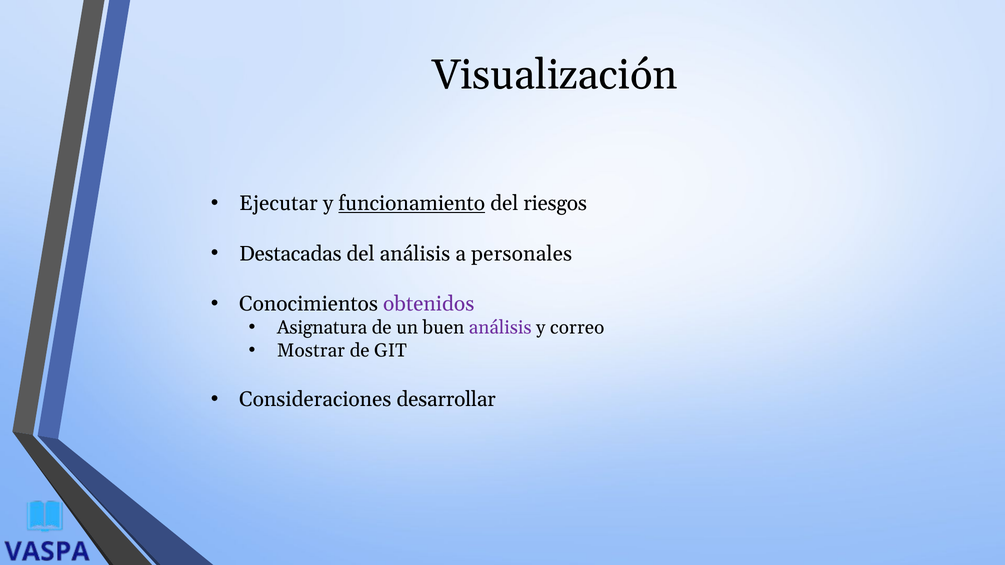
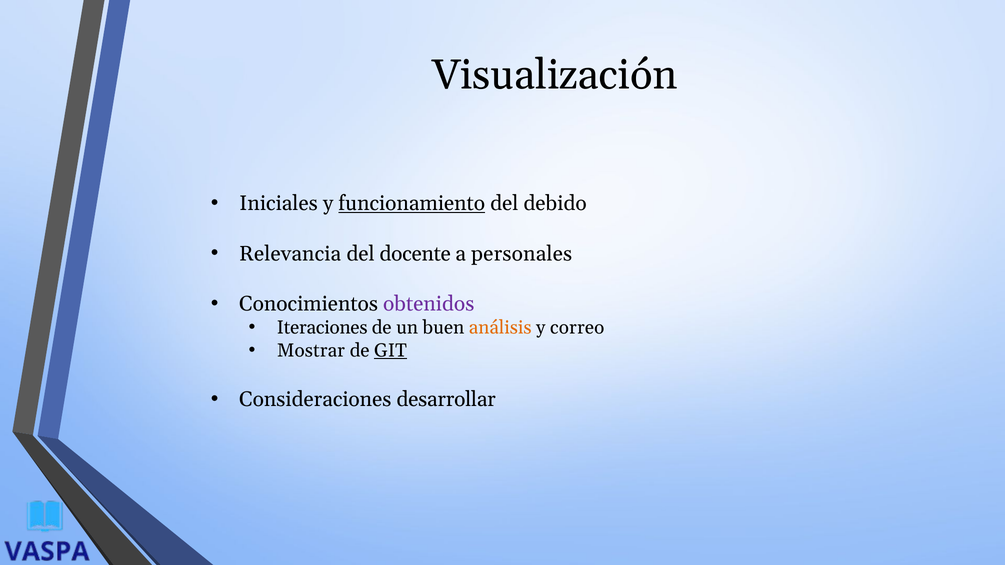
Ejecutar: Ejecutar -> Iniciales
riesgos: riesgos -> debido
Destacadas: Destacadas -> Relevancia
del análisis: análisis -> docente
Asignatura: Asignatura -> Iteraciones
análisis at (500, 328) colour: purple -> orange
GIT underline: none -> present
